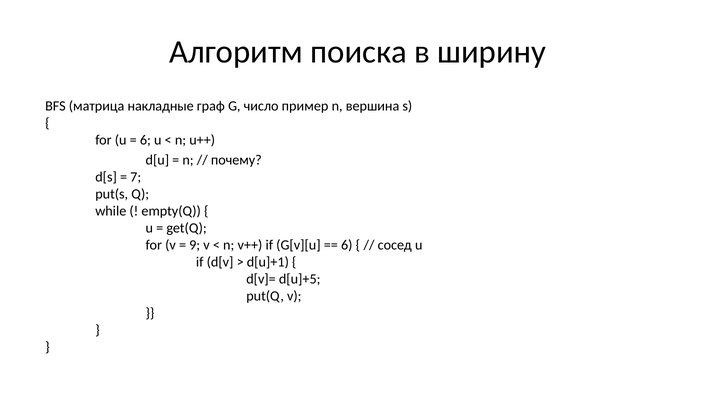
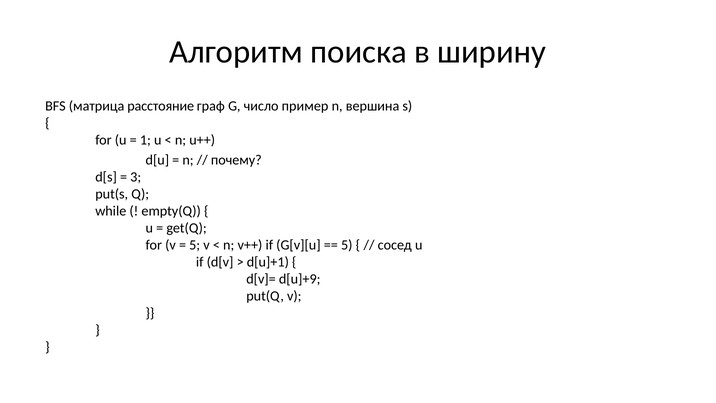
накладные: накладные -> расстояние
6 at (145, 140): 6 -> 1
7: 7 -> 3
9 at (195, 245): 9 -> 5
6 at (347, 245): 6 -> 5
d[u]+5: d[u]+5 -> d[u]+9
